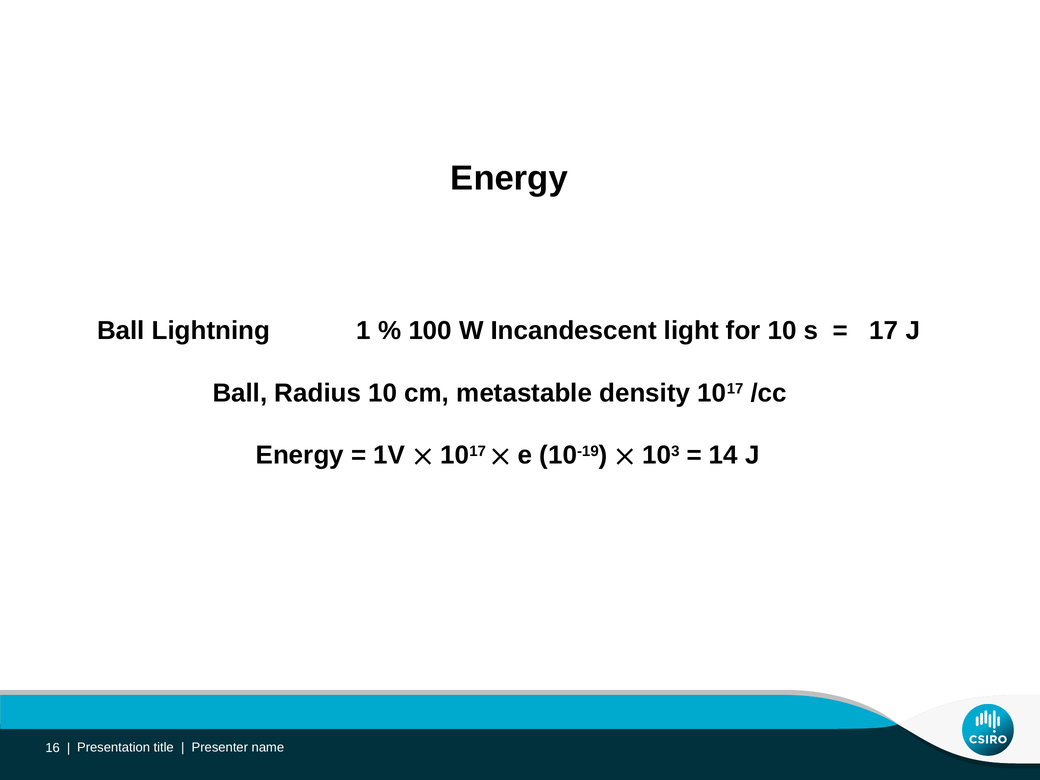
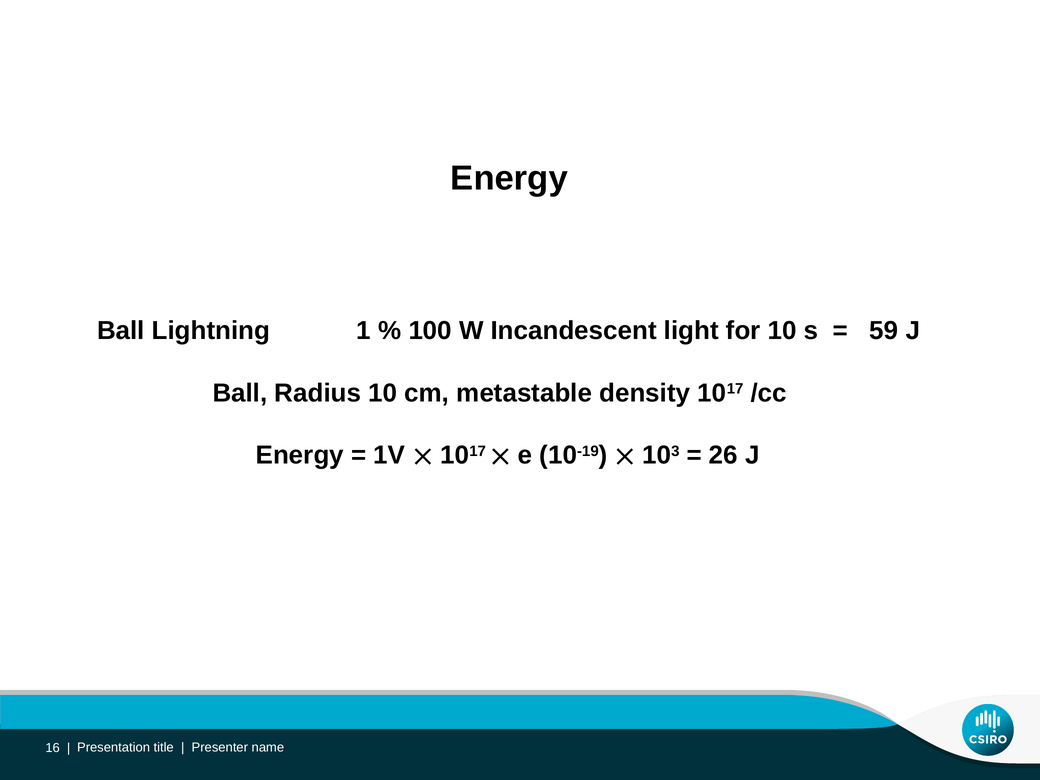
17: 17 -> 59
14: 14 -> 26
